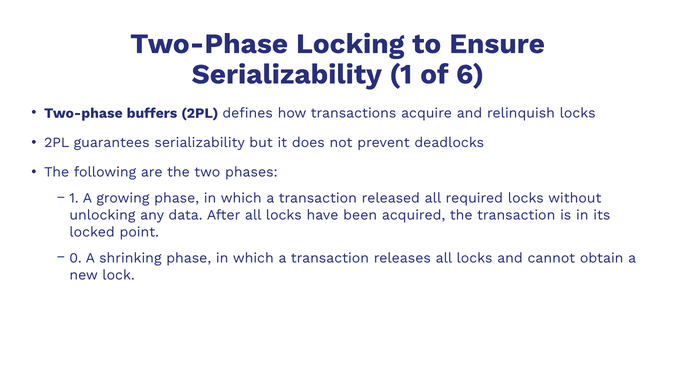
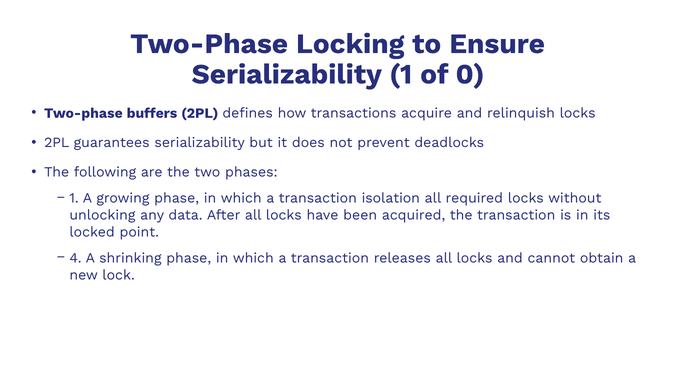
6: 6 -> 0
released: released -> isolation
0: 0 -> 4
